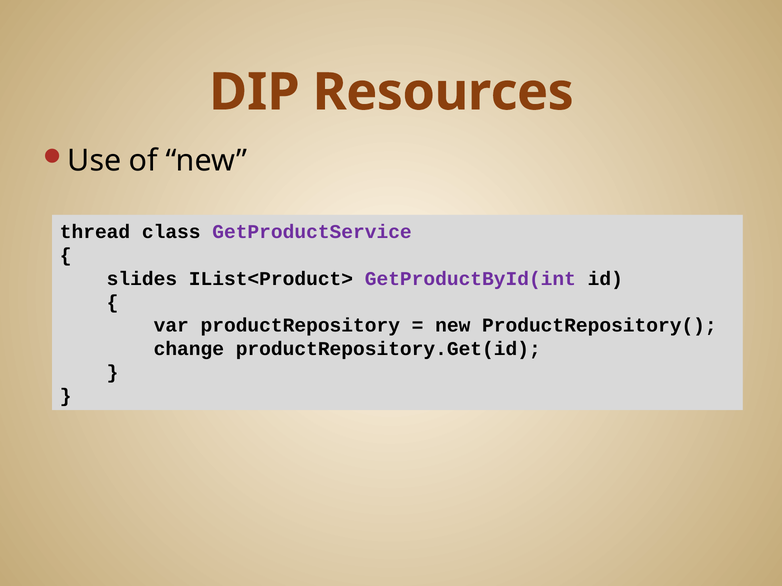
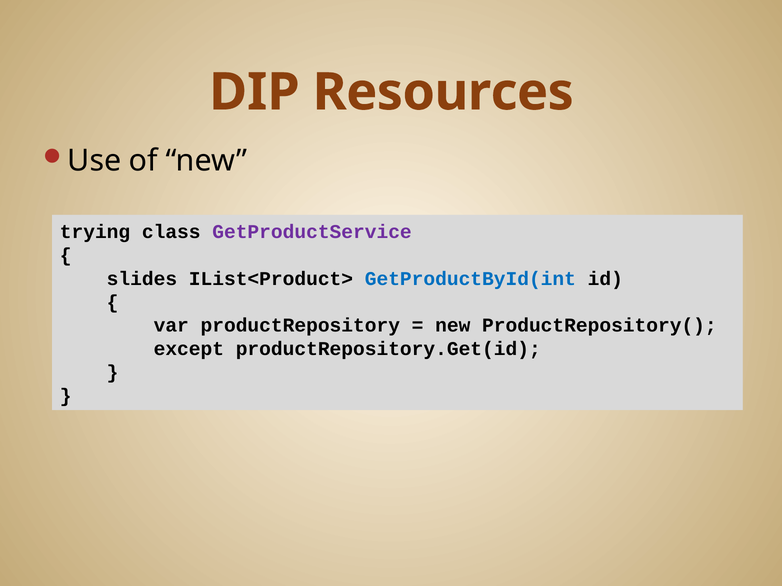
thread: thread -> trying
GetProductById(int colour: purple -> blue
change: change -> except
